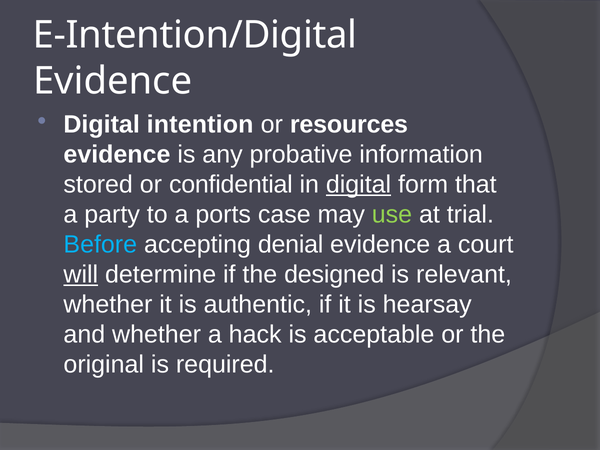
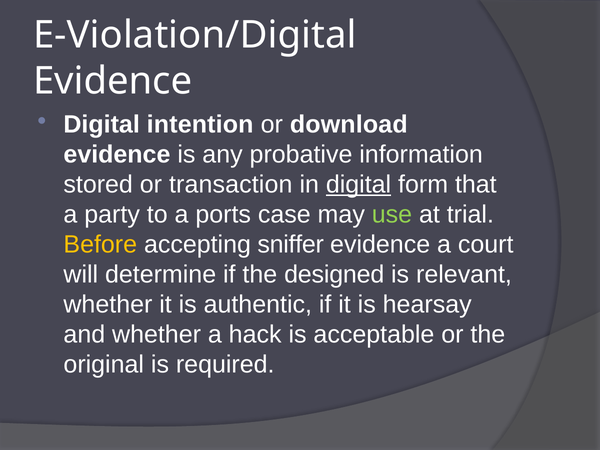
E-Intention/Digital: E-Intention/Digital -> E-Violation/Digital
resources: resources -> download
confidential: confidential -> transaction
Before colour: light blue -> yellow
denial: denial -> sniffer
will underline: present -> none
